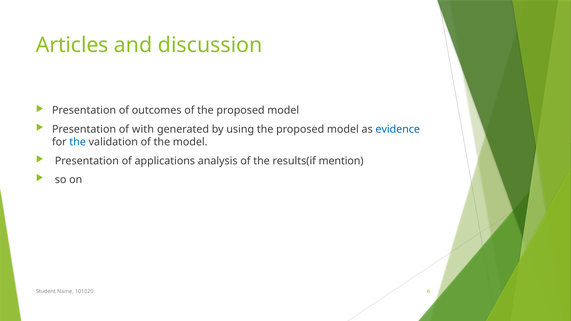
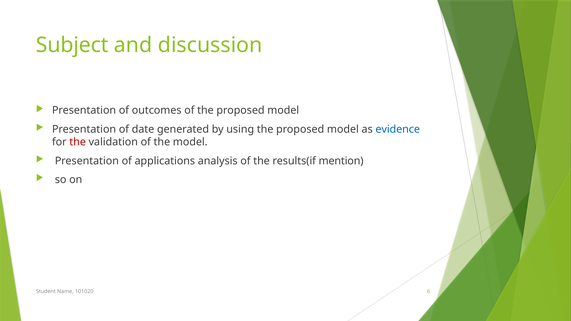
Articles: Articles -> Subject
with: with -> date
the at (78, 142) colour: blue -> red
